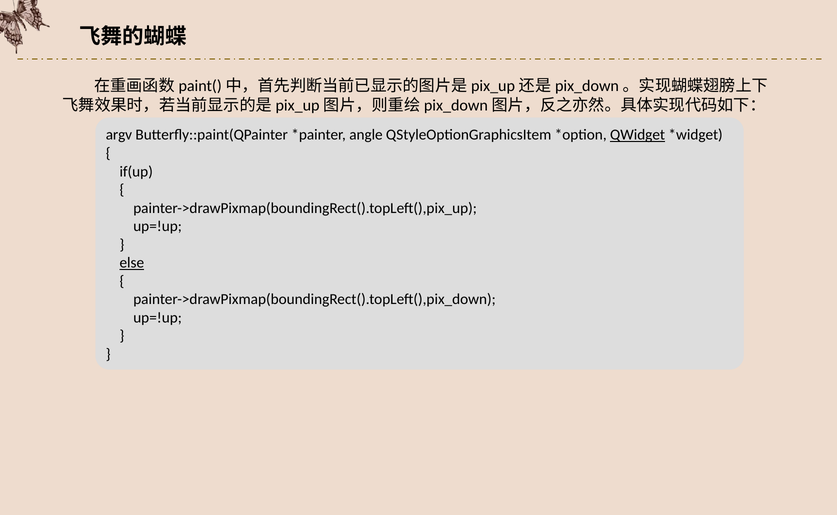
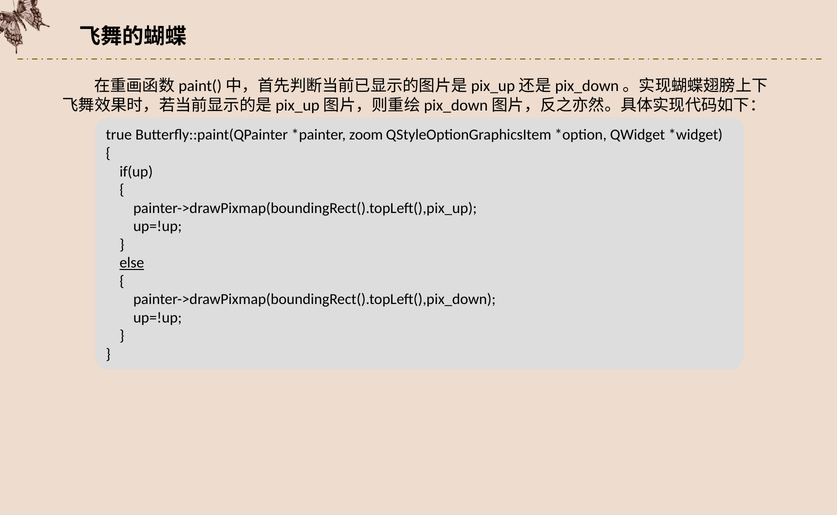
argv: argv -> true
angle: angle -> zoom
QWidget underline: present -> none
